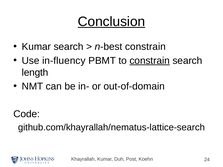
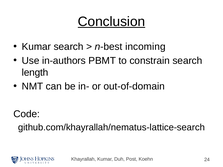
n-best constrain: constrain -> incoming
in-fluency: in-fluency -> in-authors
constrain at (150, 61) underline: present -> none
